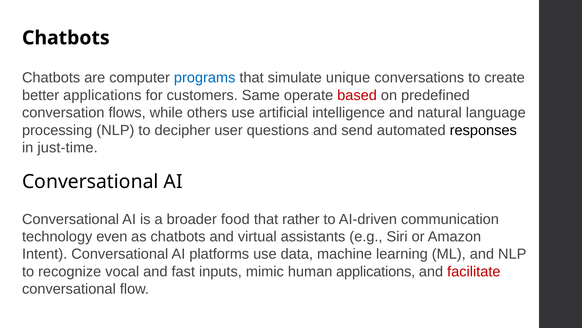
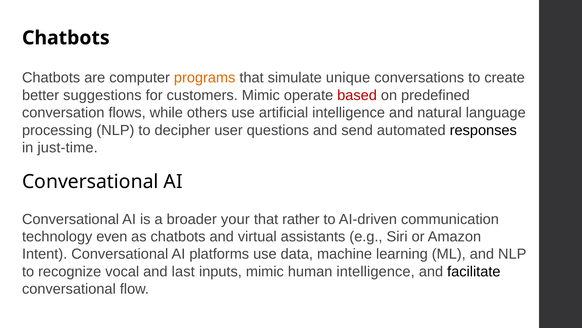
programs colour: blue -> orange
better applications: applications -> suggestions
customers Same: Same -> Mimic
food: food -> your
fast: fast -> last
human applications: applications -> intelligence
facilitate colour: red -> black
